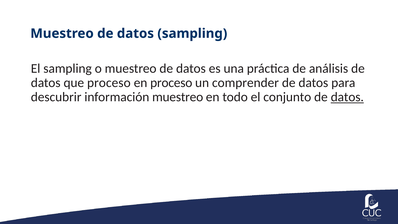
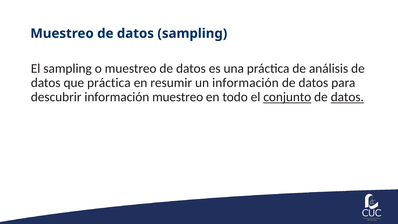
que proceso: proceso -> práctica
en proceso: proceso -> resumir
un comprender: comprender -> información
conjunto underline: none -> present
